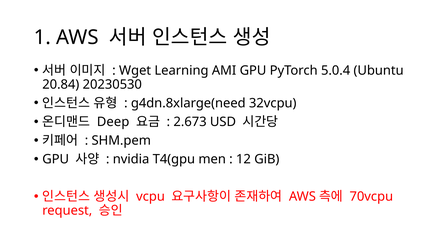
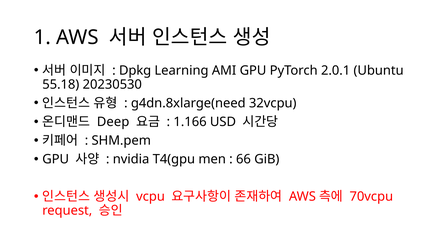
Wget: Wget -> Dpkg
5.0.4: 5.0.4 -> 2.0.1
20.84: 20.84 -> 55.18
2.673: 2.673 -> 1.166
12: 12 -> 66
